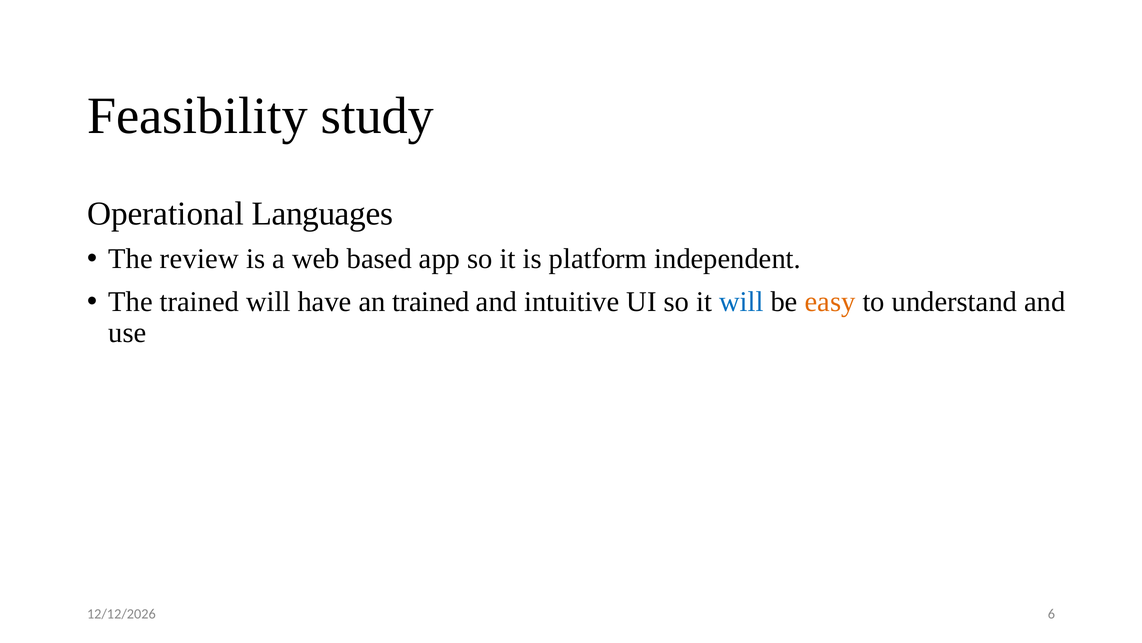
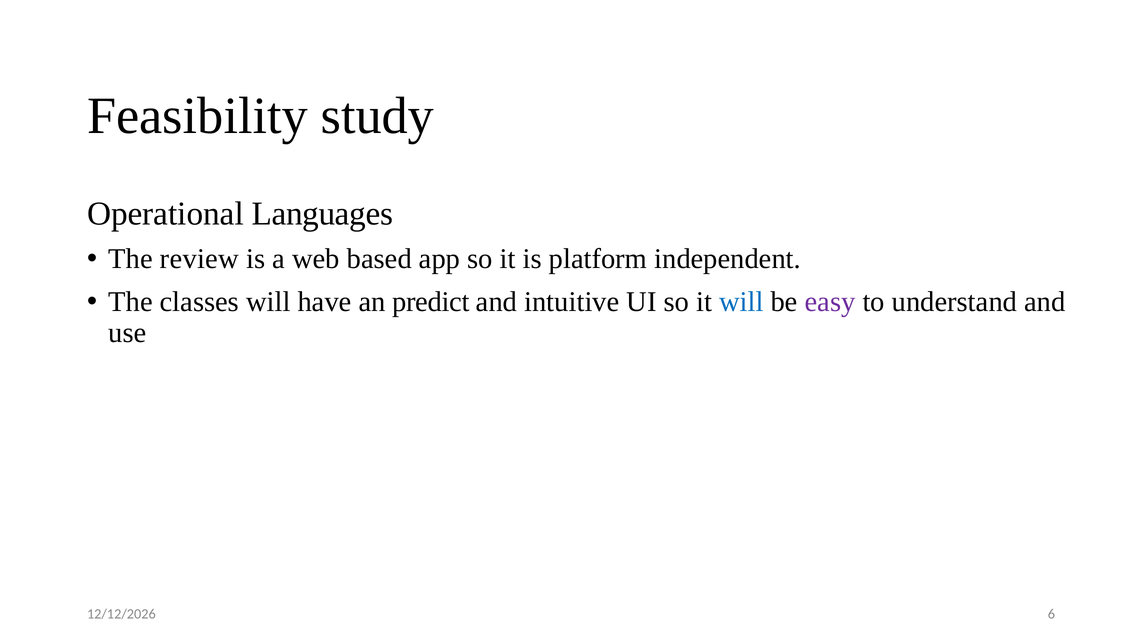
The trained: trained -> classes
an trained: trained -> predict
easy colour: orange -> purple
